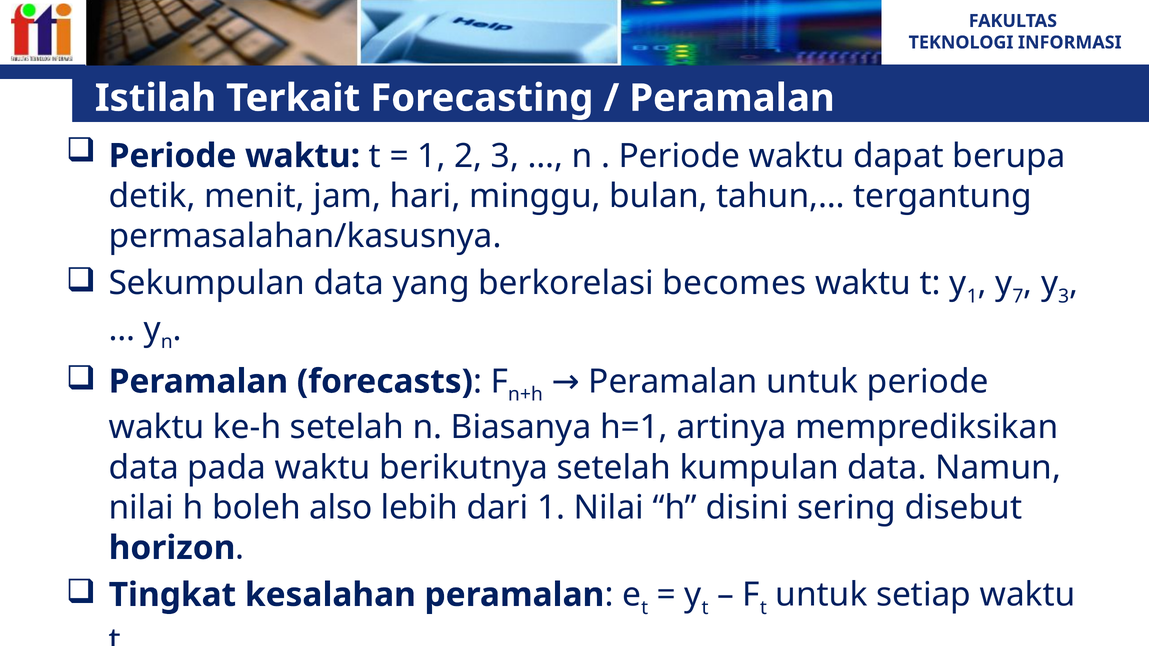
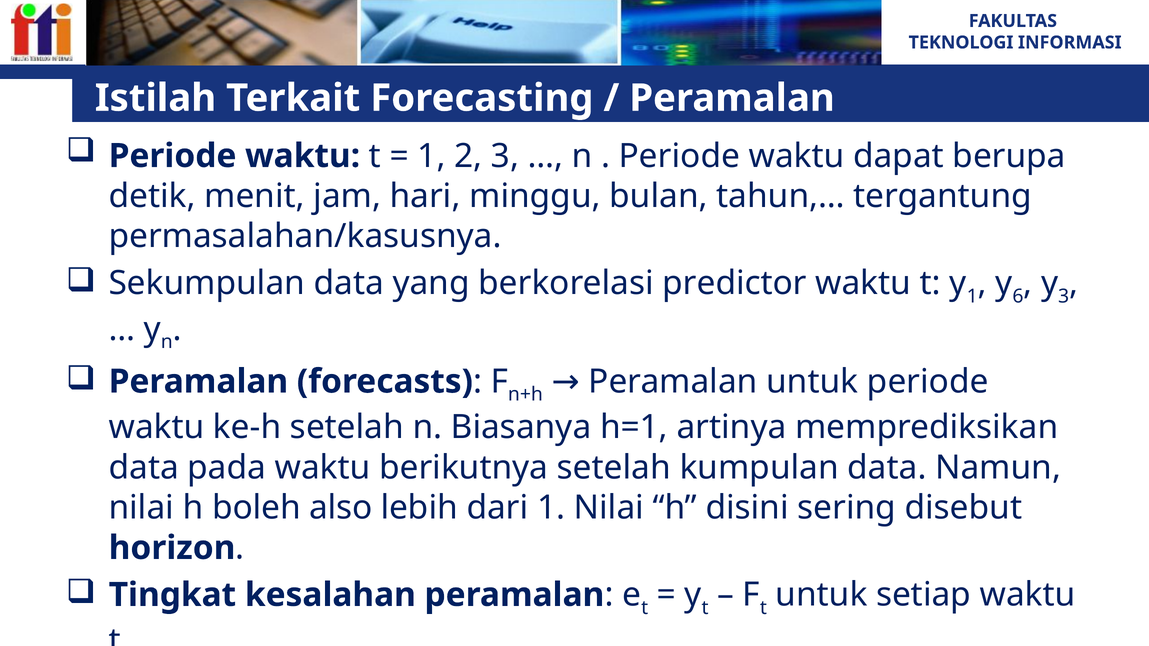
becomes: becomes -> predictor
7: 7 -> 6
